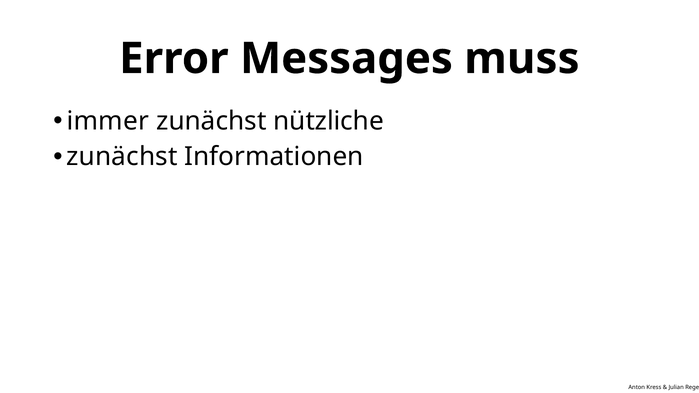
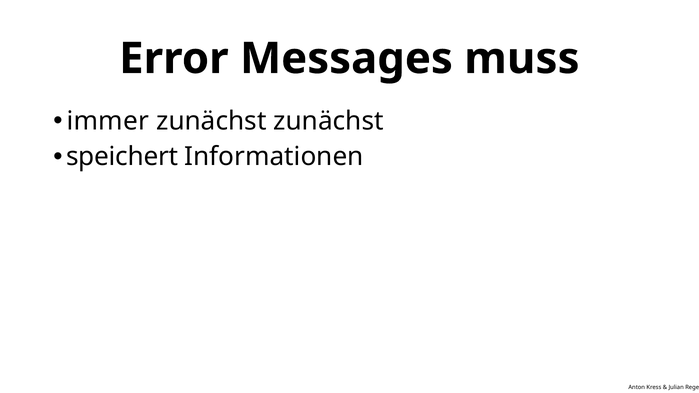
zunächst nützliche: nützliche -> zunächst
zunächst at (122, 157): zunächst -> speichert
